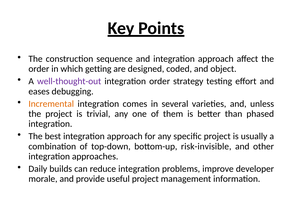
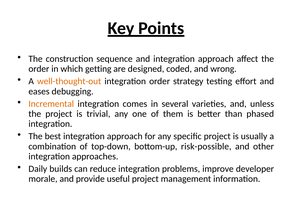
object: object -> wrong
well-thought-out colour: purple -> orange
risk-invisible: risk-invisible -> risk-possible
